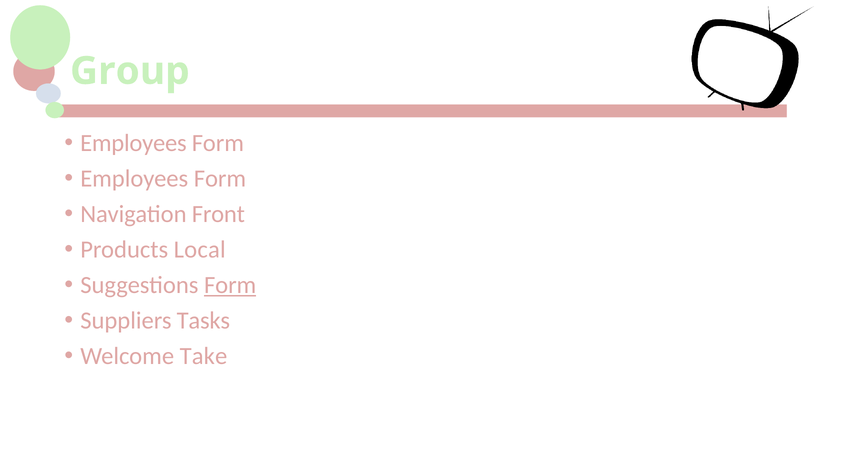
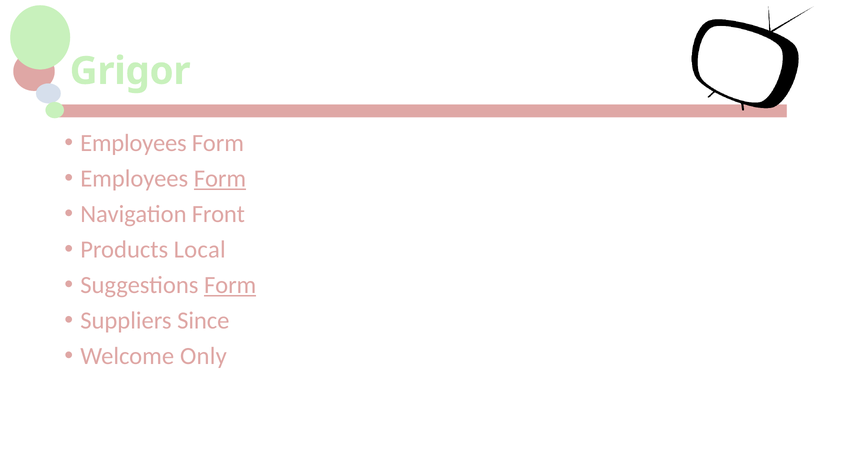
Group: Group -> Grigor
Form at (220, 178) underline: none -> present
Tasks: Tasks -> Since
Take: Take -> Only
